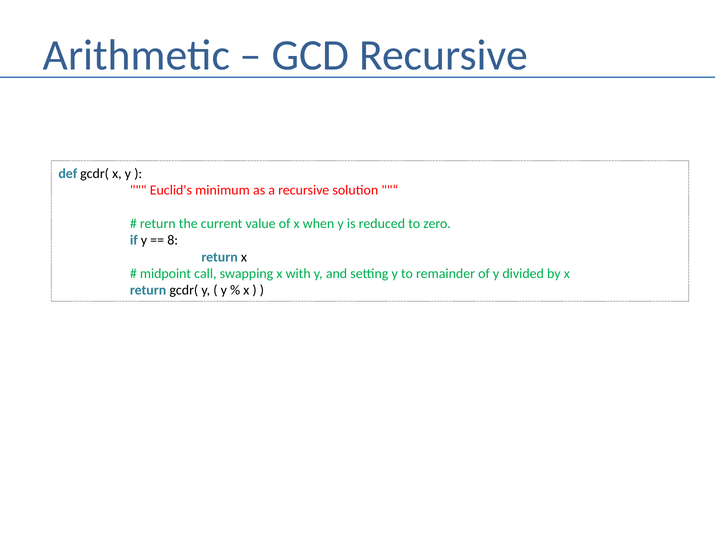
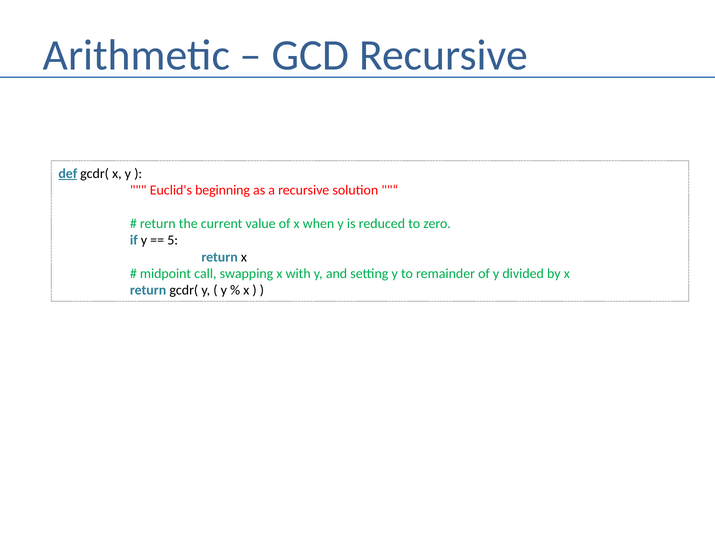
def underline: none -> present
minimum: minimum -> beginning
8: 8 -> 5
